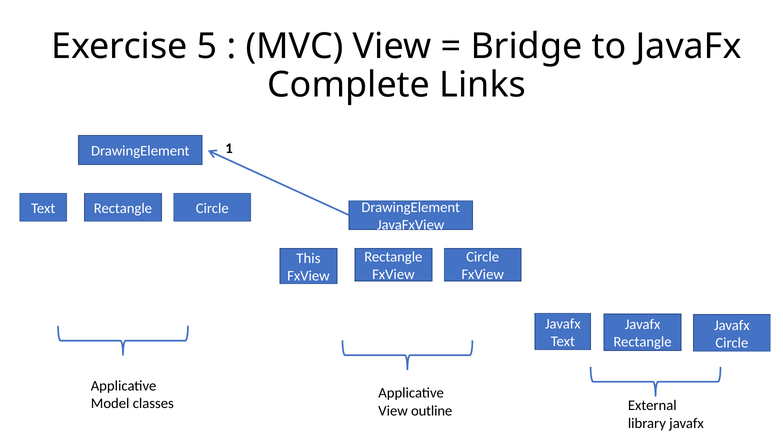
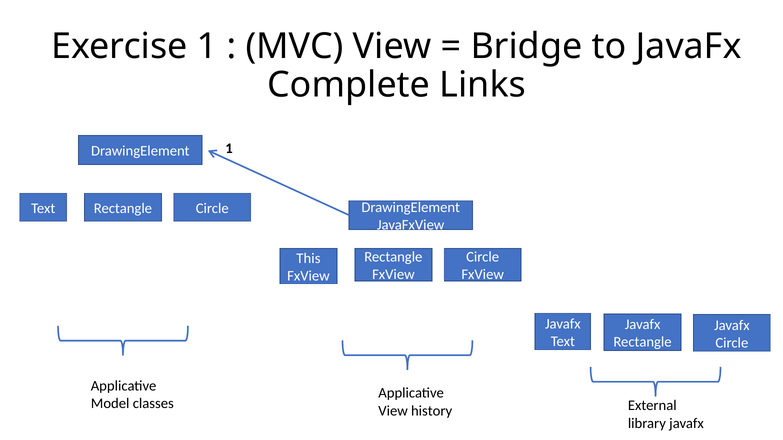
Exercise 5: 5 -> 1
outline: outline -> history
